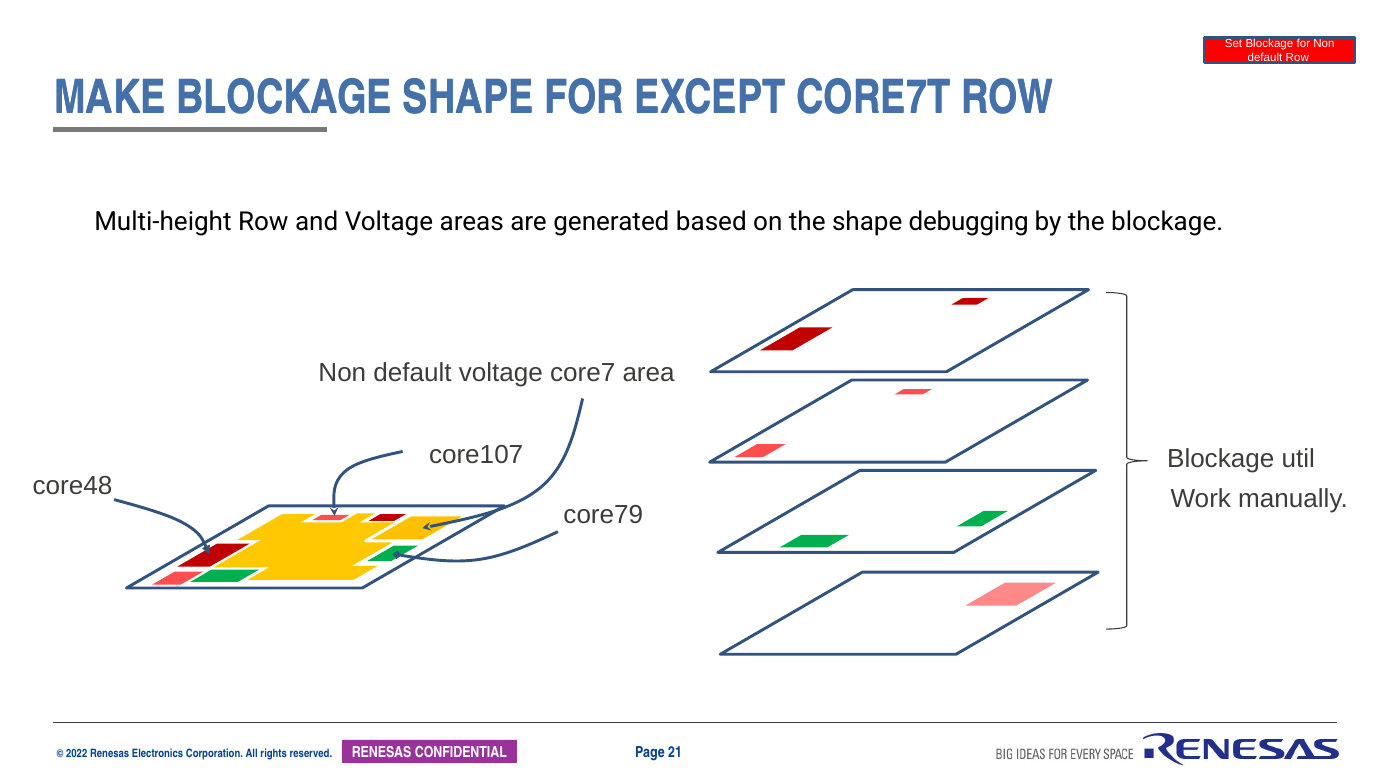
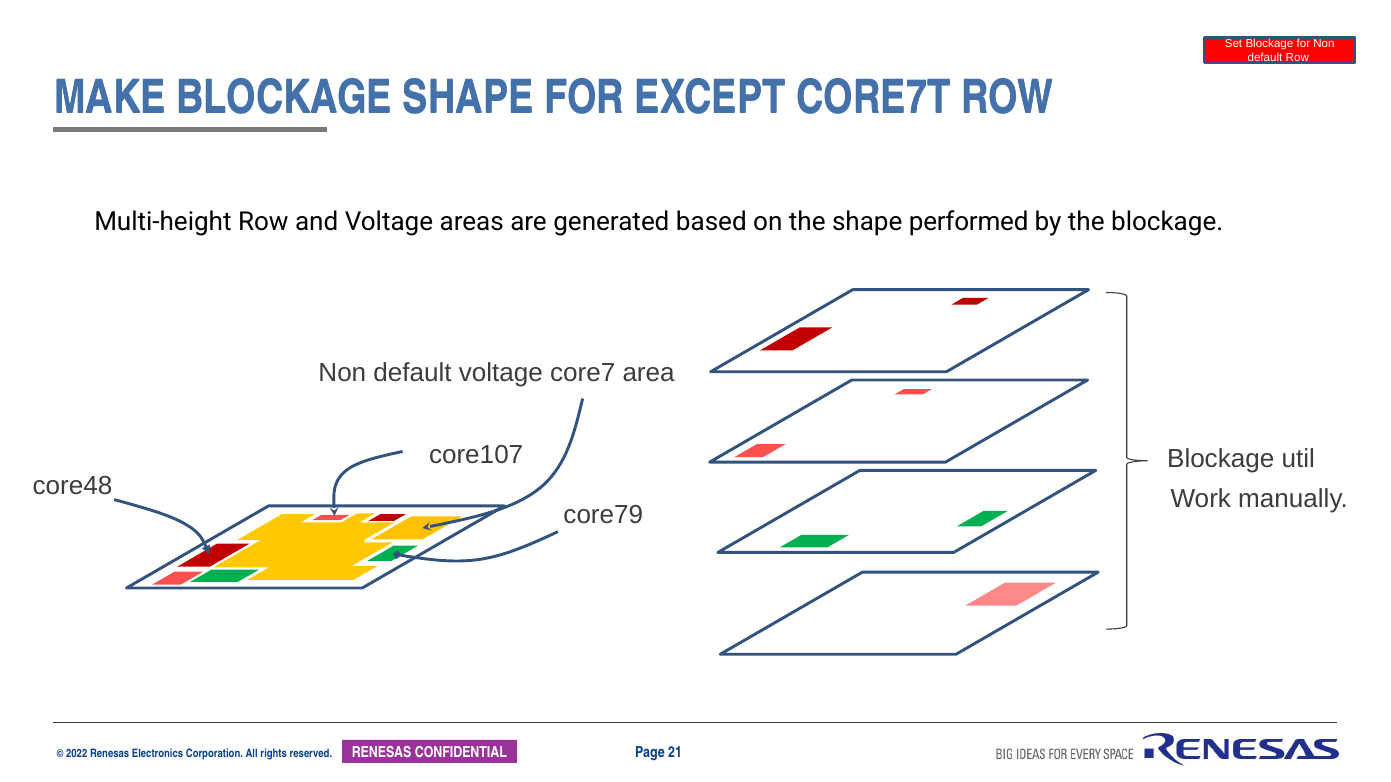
debugging: debugging -> performed
